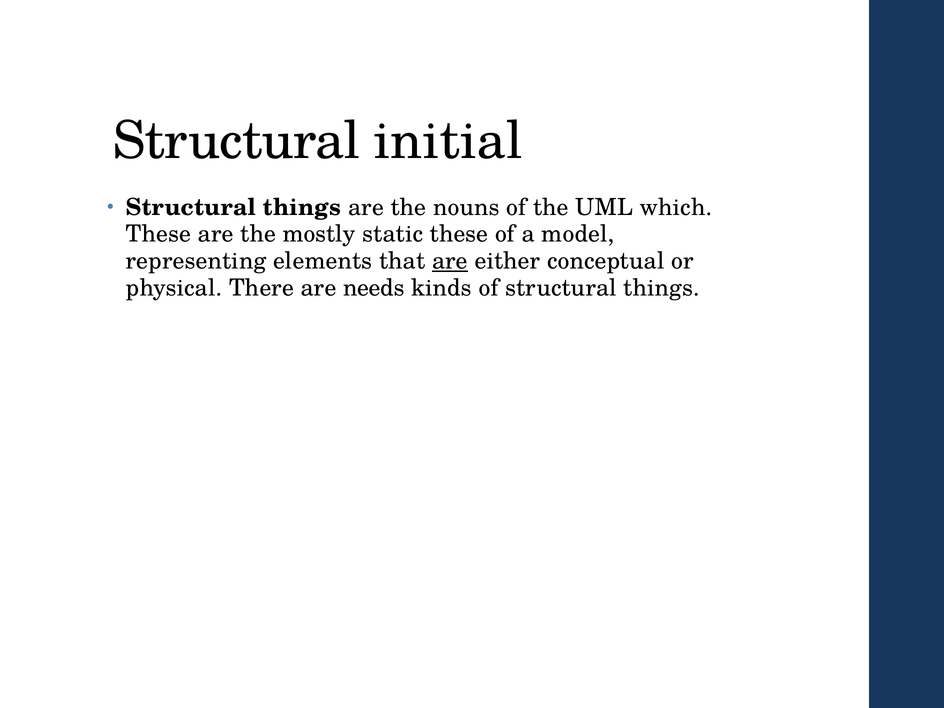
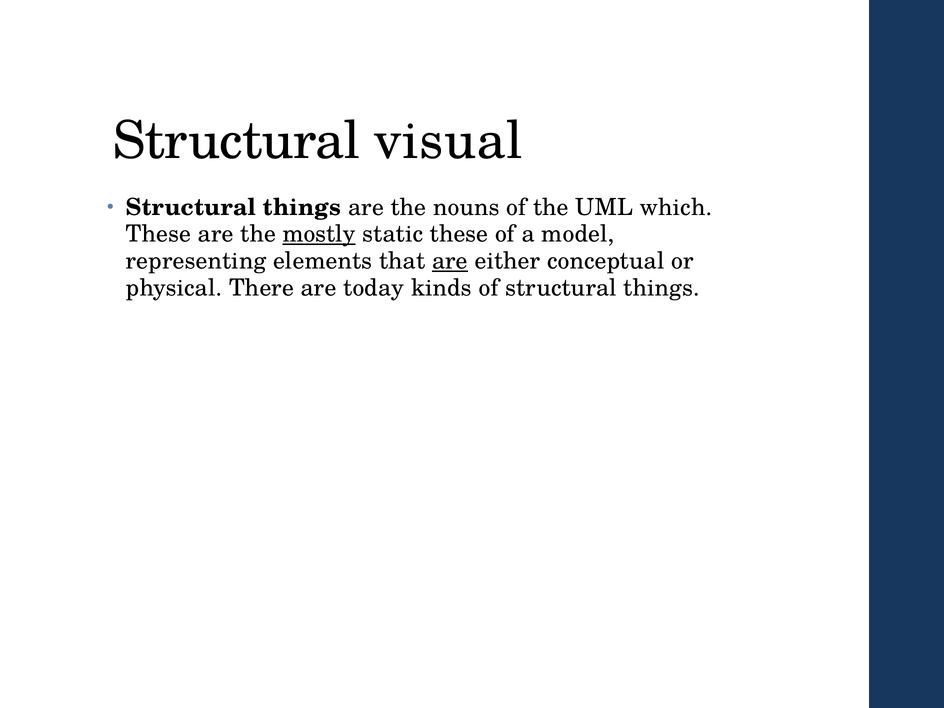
initial: initial -> visual
mostly underline: none -> present
needs: needs -> today
